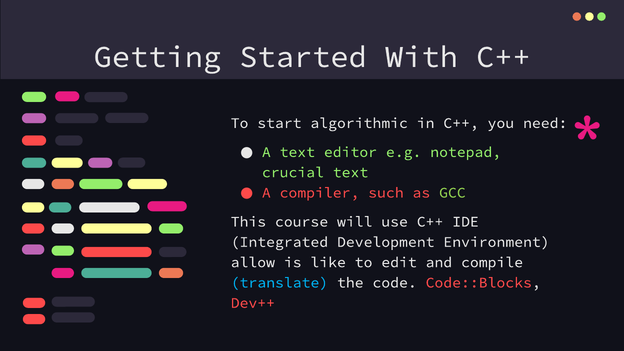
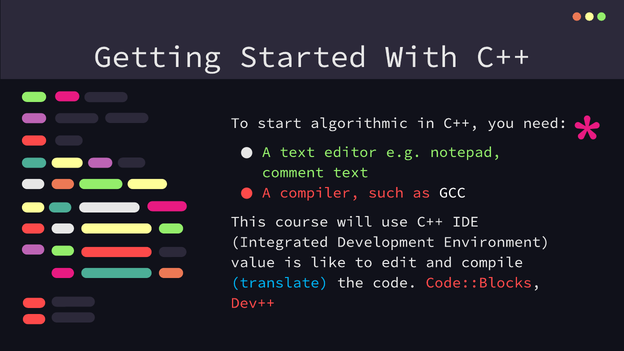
crucial: crucial -> comment
GCC colour: light green -> white
allow: allow -> value
